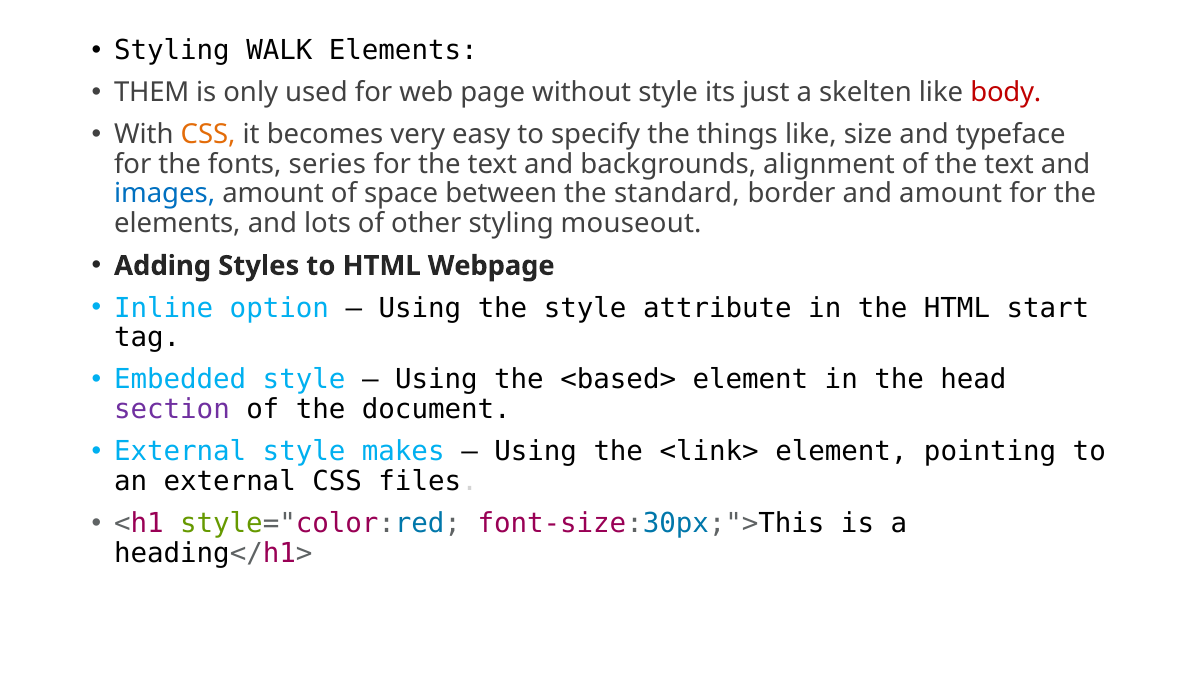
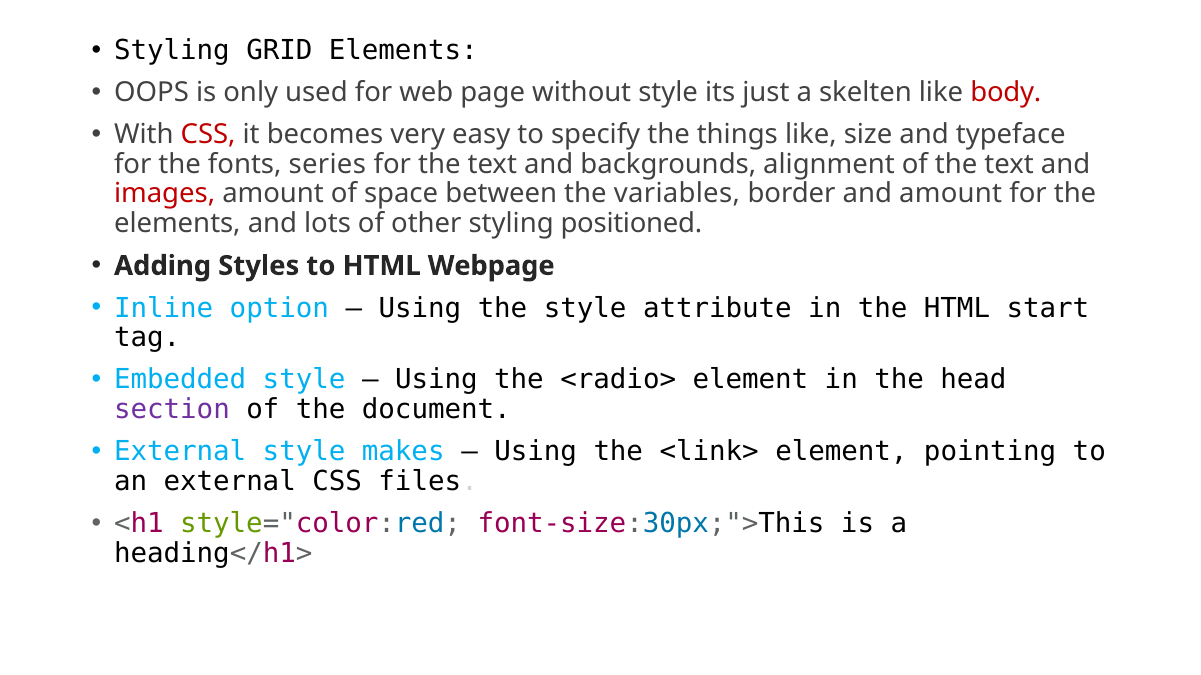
WALK: WALK -> GRID
THEM: THEM -> OOPS
CSS at (208, 135) colour: orange -> red
images colour: blue -> red
standard: standard -> variables
mouseout: mouseout -> positioned
<based>: <based> -> <radio>
